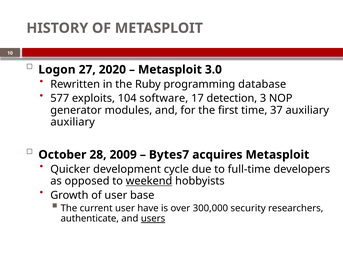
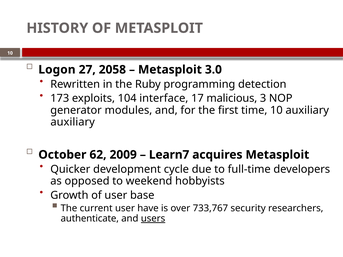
2020: 2020 -> 2058
database: database -> detection
577: 577 -> 173
software: software -> interface
detection: detection -> malicious
time 37: 37 -> 10
28: 28 -> 62
Bytes7: Bytes7 -> Learn7
weekend underline: present -> none
300,000: 300,000 -> 733,767
